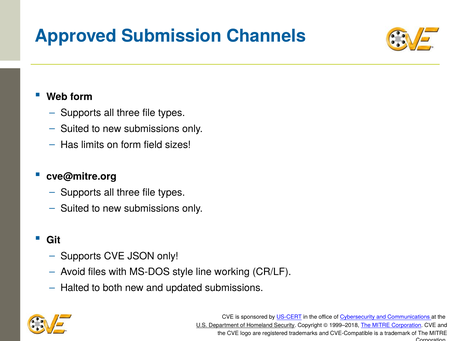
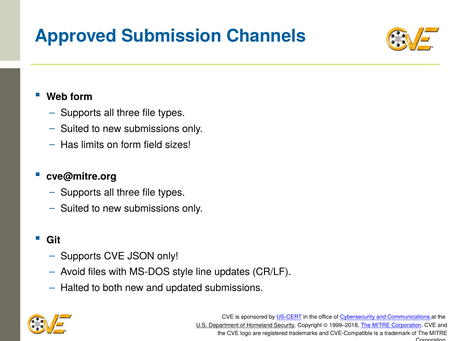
working: working -> updates
